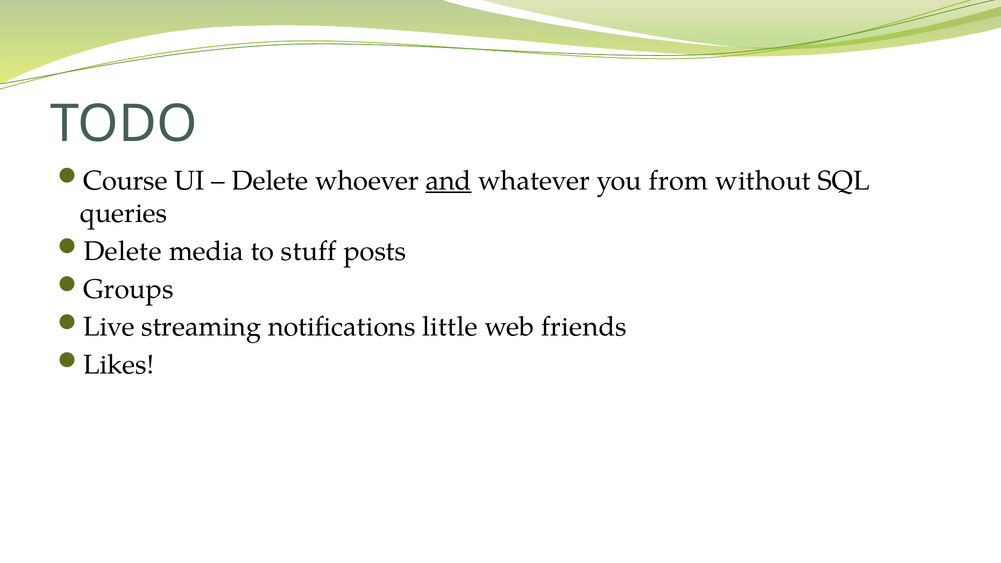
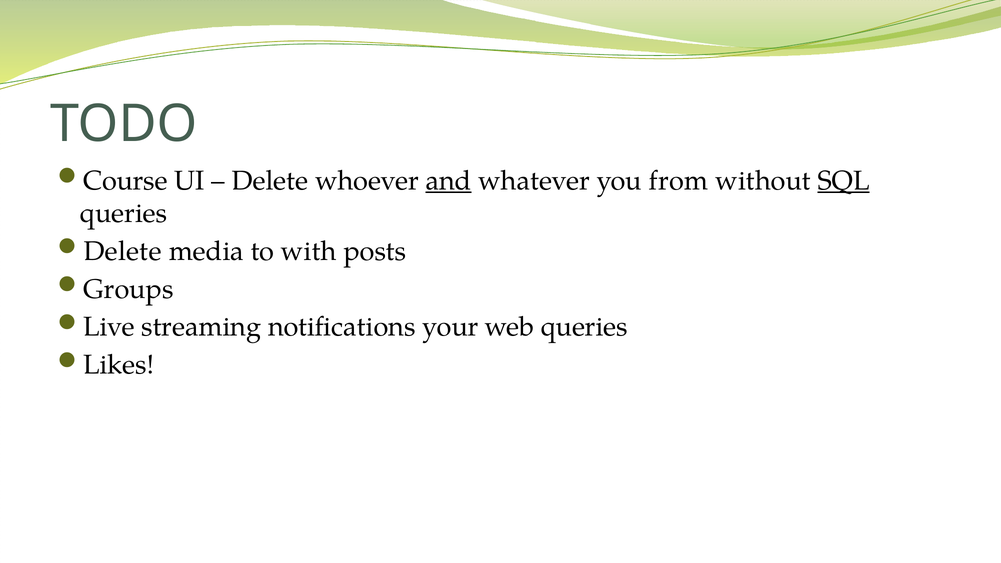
SQL underline: none -> present
stuff: stuff -> with
little: little -> your
web friends: friends -> queries
